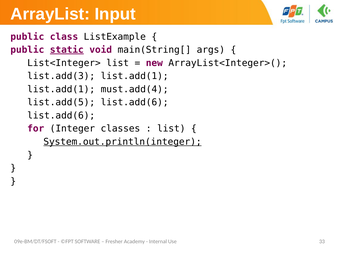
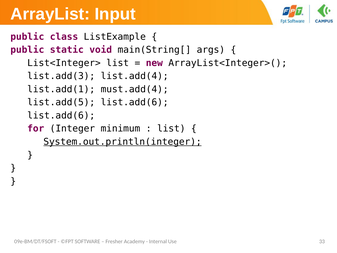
static underline: present -> none
list.add(3 list.add(1: list.add(1 -> list.add(4
classes: classes -> minimum
